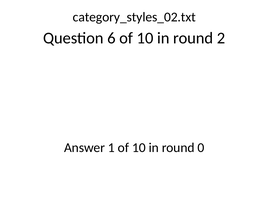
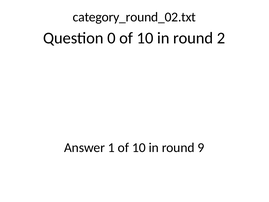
category_styles_02.txt: category_styles_02.txt -> category_round_02.txt
6: 6 -> 0
0: 0 -> 9
